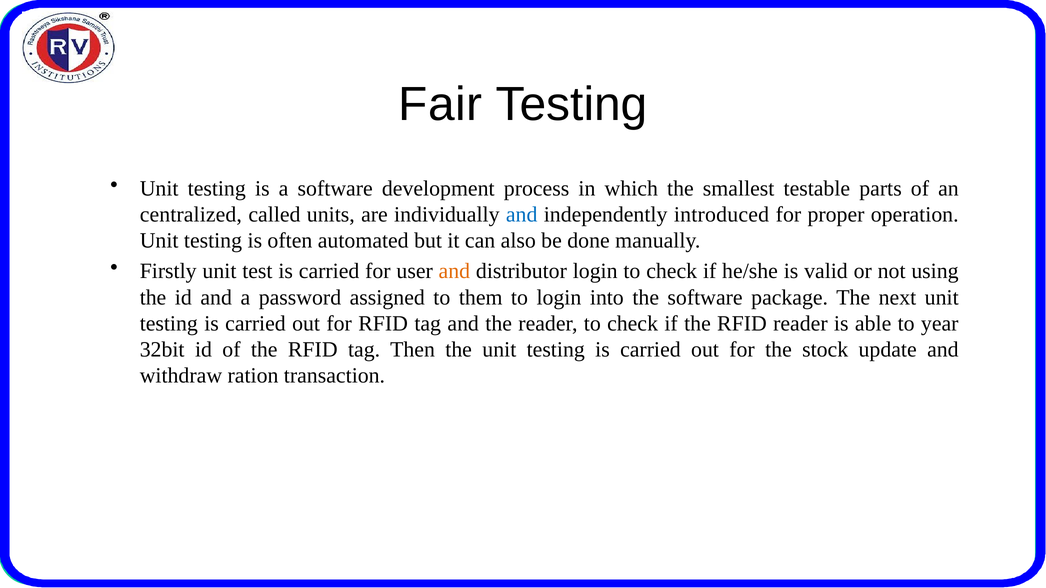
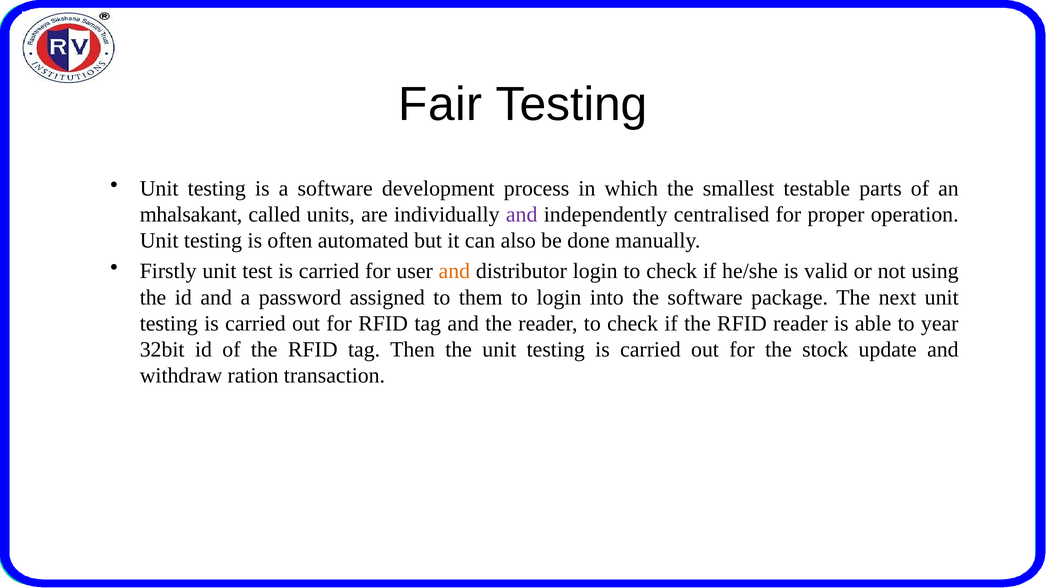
centralized: centralized -> mhalsakant
and at (522, 215) colour: blue -> purple
introduced: introduced -> centralised
